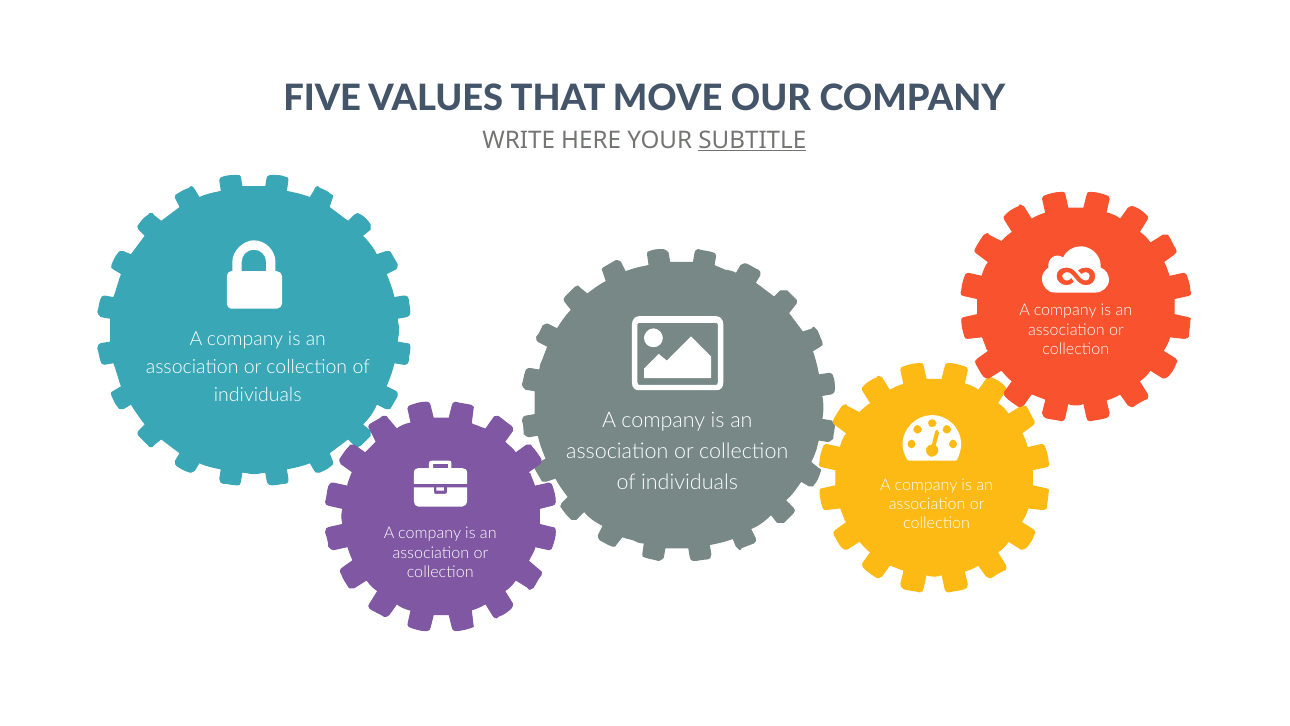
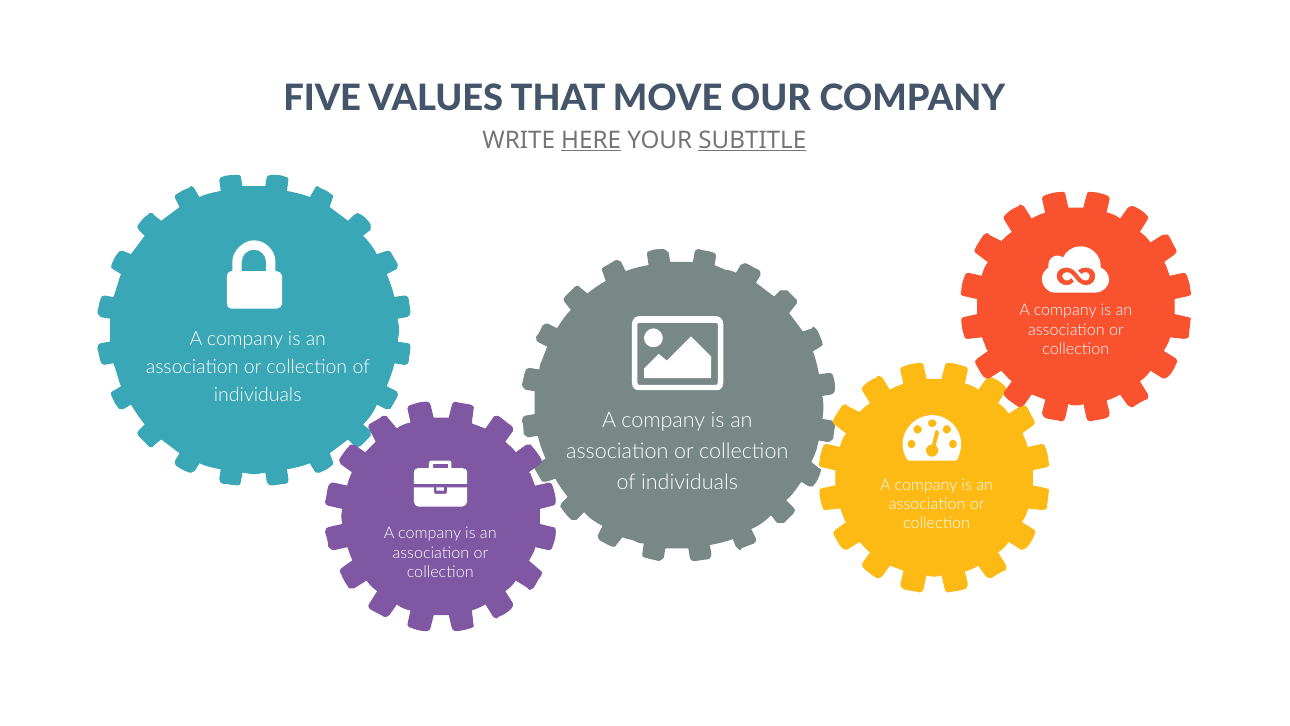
HERE underline: none -> present
